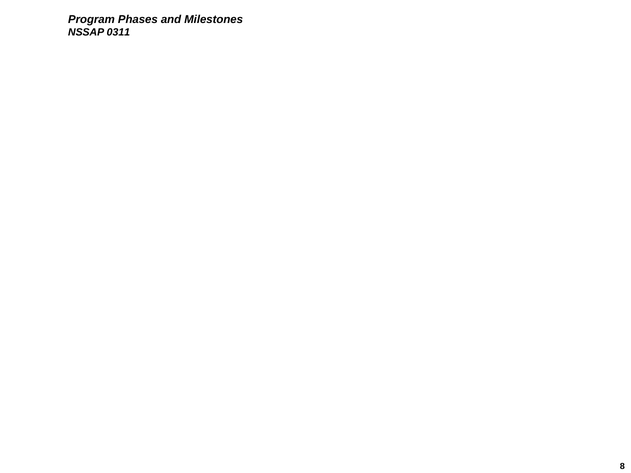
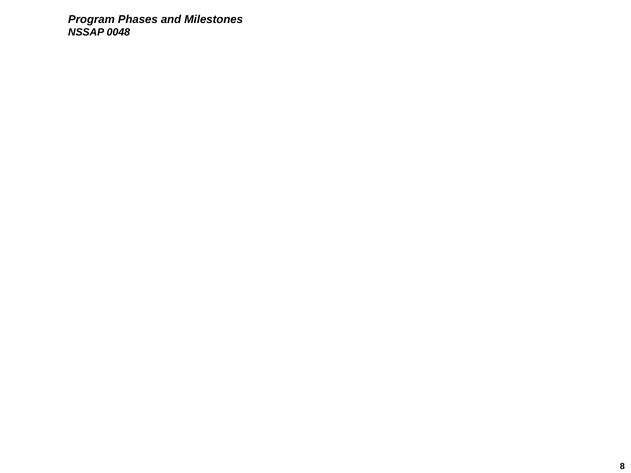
0311: 0311 -> 0048
